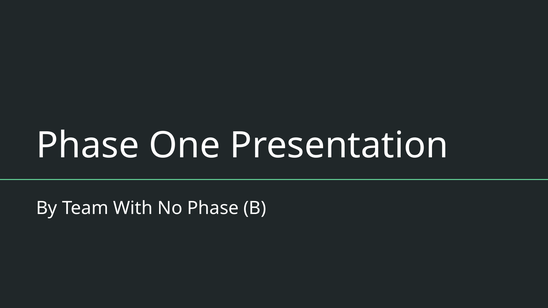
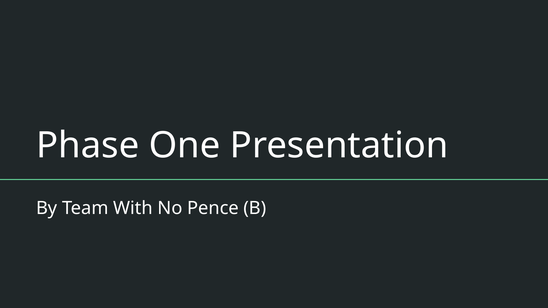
No Phase: Phase -> Pence
